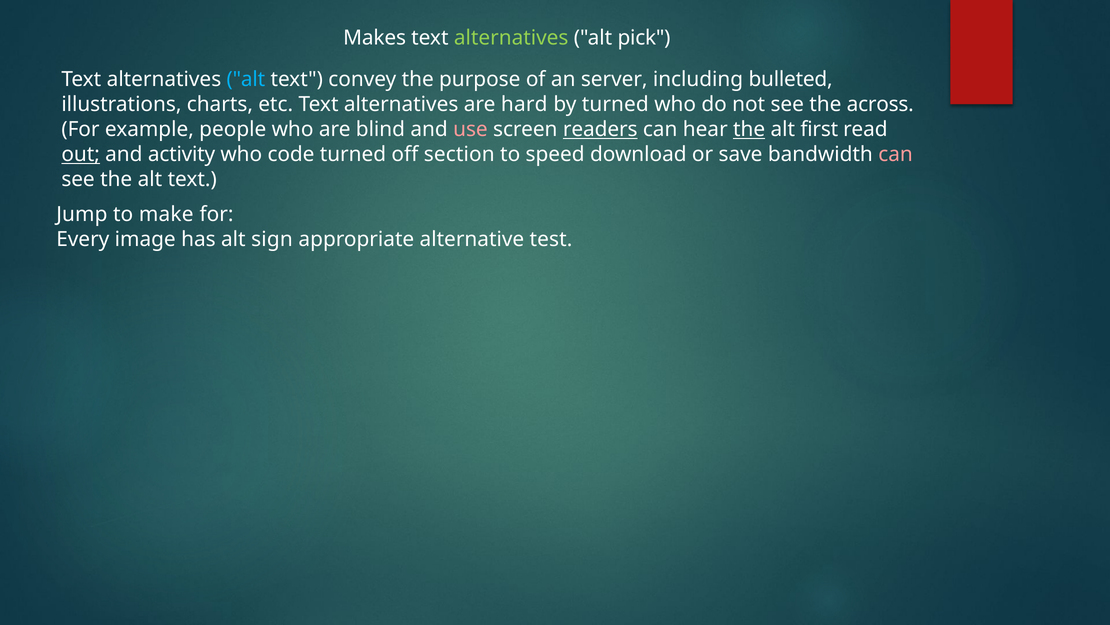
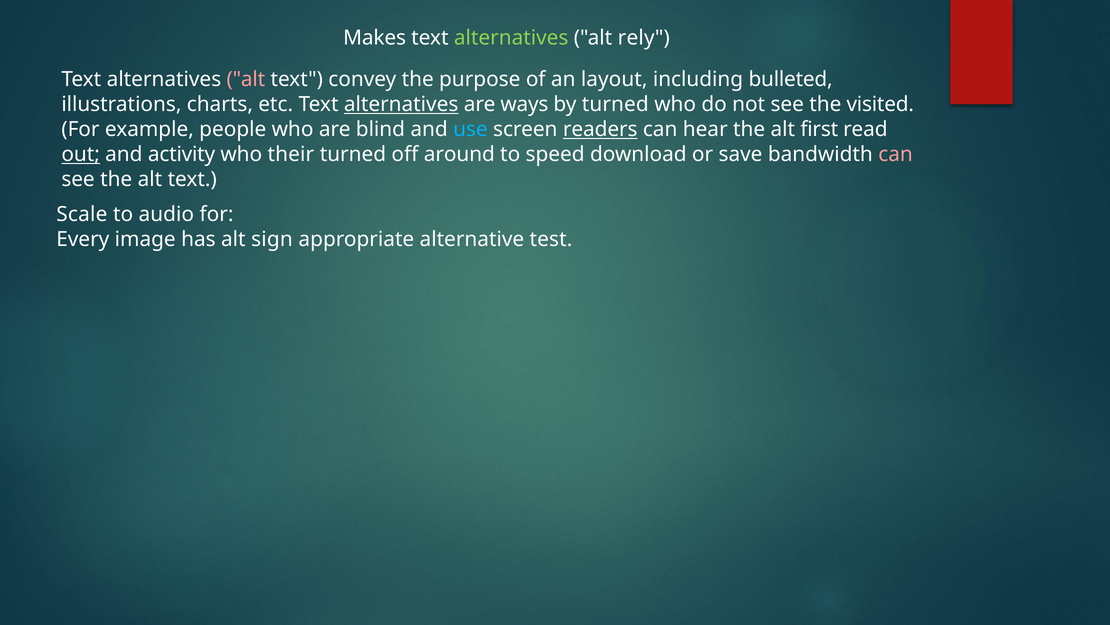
pick: pick -> rely
alt at (246, 80) colour: light blue -> pink
server: server -> layout
alternatives at (401, 105) underline: none -> present
hard: hard -> ways
across: across -> visited
use colour: pink -> light blue
the at (749, 129) underline: present -> none
code: code -> their
section: section -> around
Jump: Jump -> Scale
make: make -> audio
